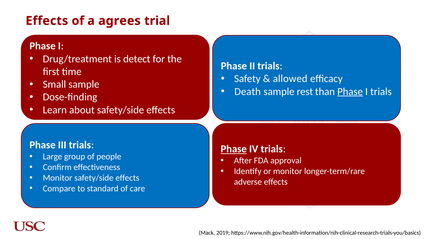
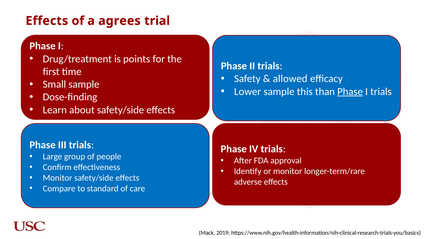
detect: detect -> points
Death: Death -> Lower
rest: rest -> this
Phase at (234, 149) underline: present -> none
